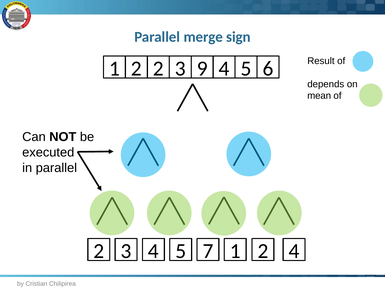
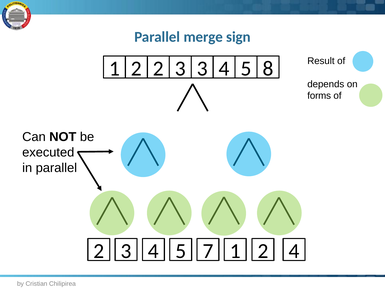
3 9: 9 -> 3
6: 6 -> 8
mean: mean -> forms
